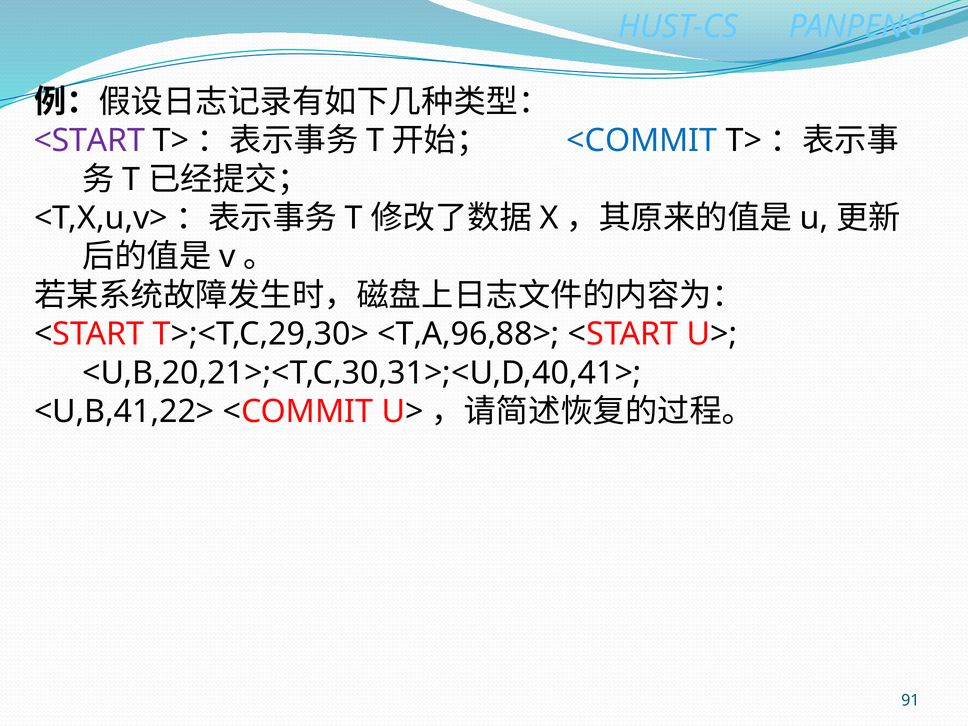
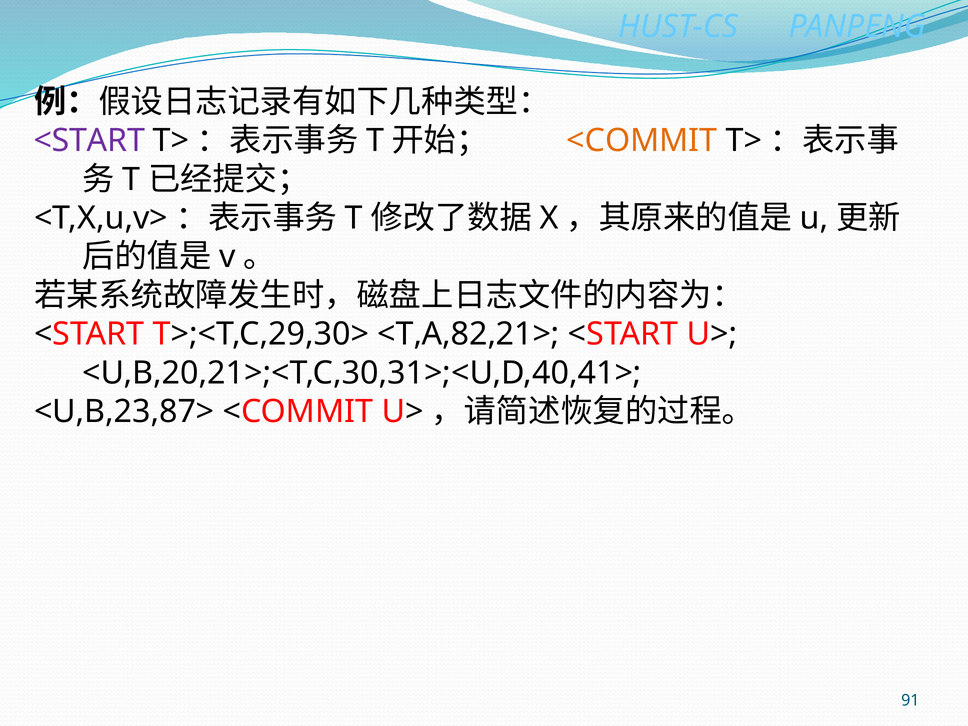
<COMMIT at (642, 141) colour: blue -> orange
<T,A,96,88>: <T,A,96,88> -> <T,A,82,21>
<U,B,41,22>: <U,B,41,22> -> <U,B,23,87>
